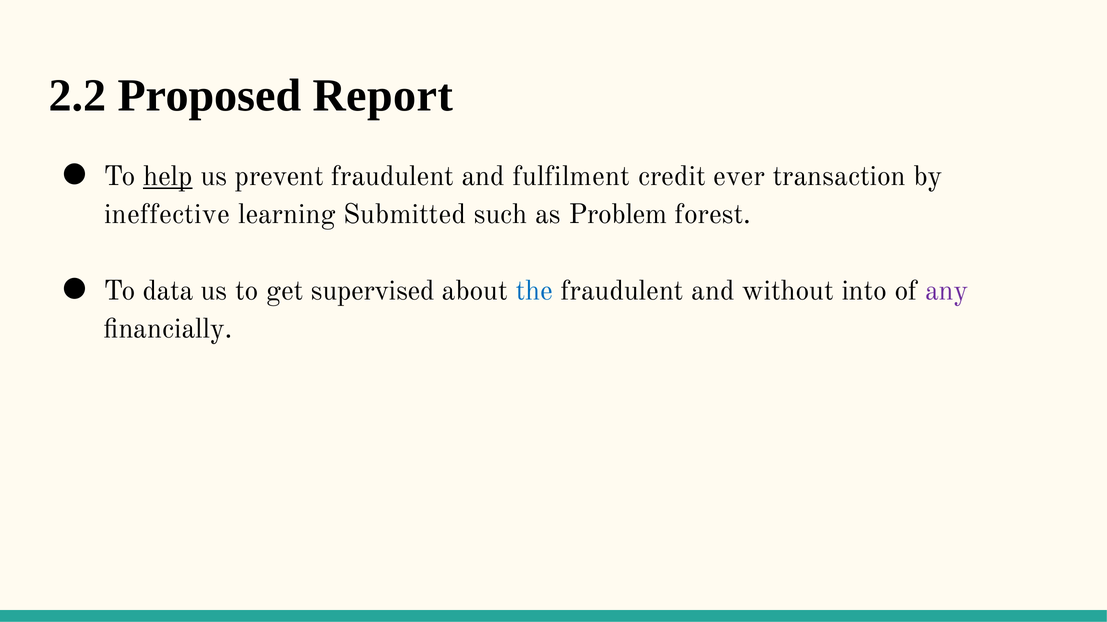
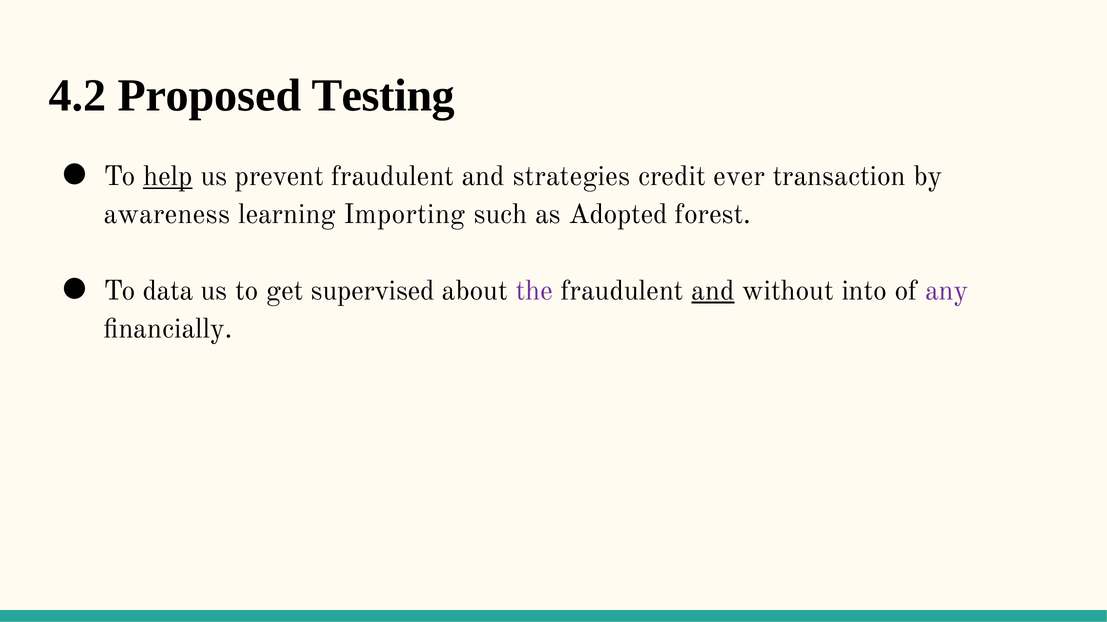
2.2: 2.2 -> 4.2
Report: Report -> Testing
fulfilment: fulfilment -> strategies
ineffective: ineffective -> awareness
Submitted: Submitted -> Importing
Problem: Problem -> Adopted
the colour: blue -> purple
and at (713, 291) underline: none -> present
